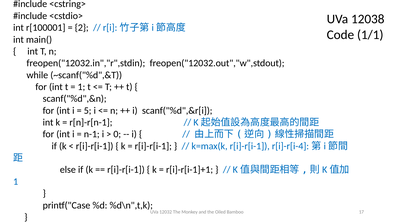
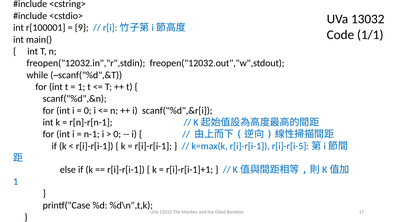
12038: 12038 -> 13032
2: 2 -> 9
5 at (88, 110): 5 -> 0
r[i]-r[i-4: r[i]-r[i-4 -> r[i]-r[i-5
